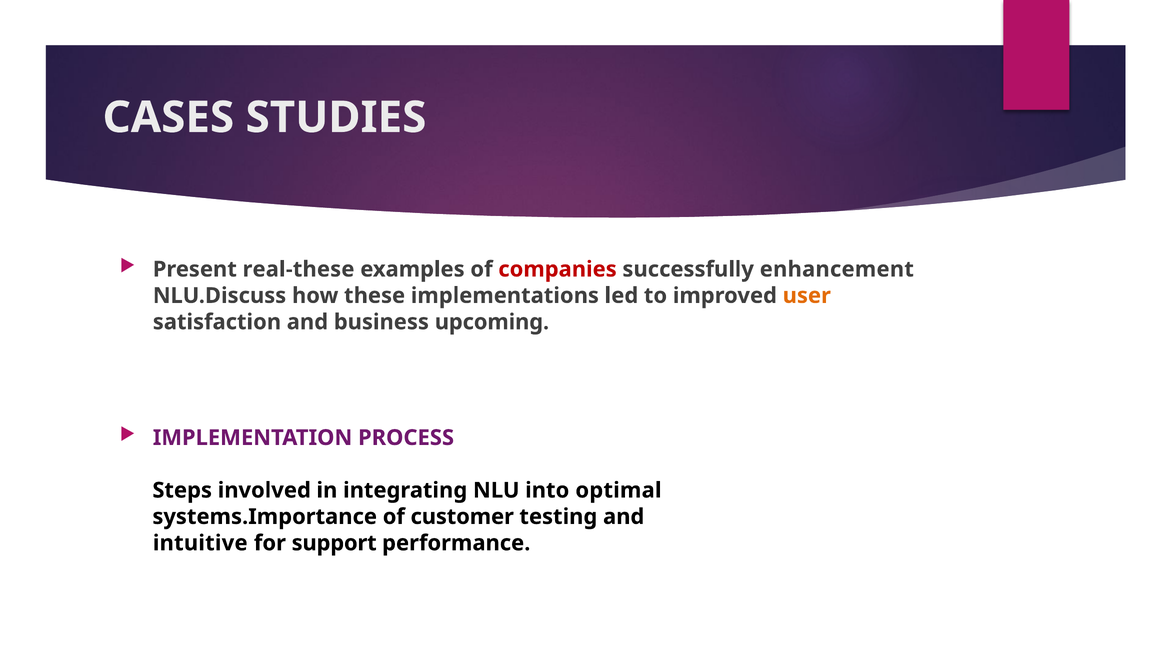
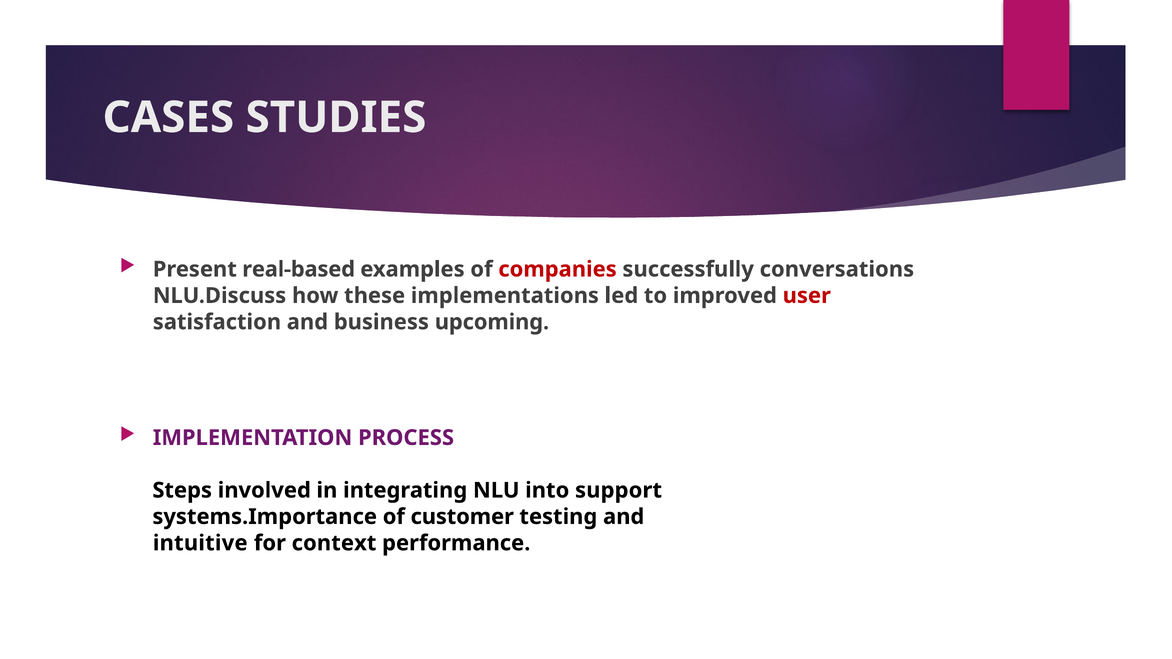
real-these: real-these -> real-based
enhancement: enhancement -> conversations
user colour: orange -> red
optimal: optimal -> support
support: support -> context
